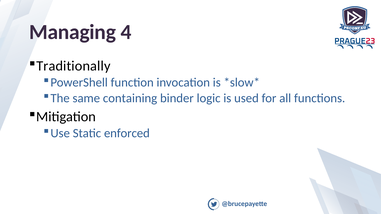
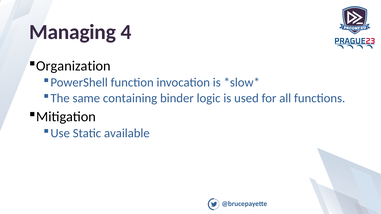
Traditionally: Traditionally -> Organization
enforced: enforced -> available
